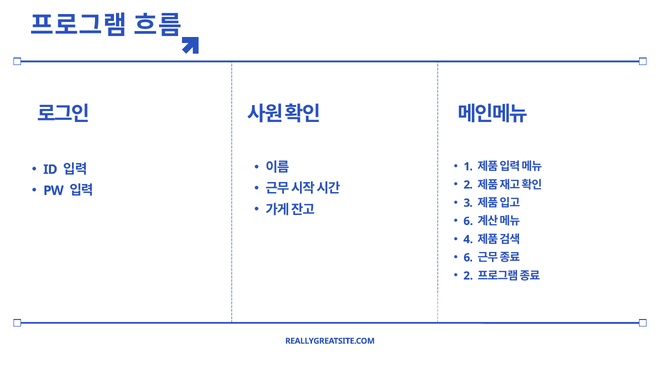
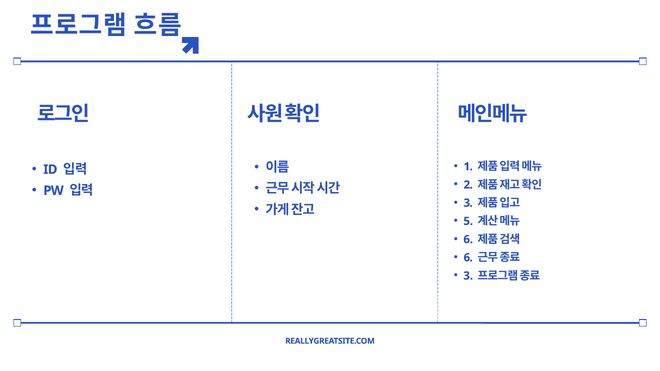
6 at (468, 221): 6 -> 5
4 at (468, 240): 4 -> 6
2 at (468, 276): 2 -> 3
